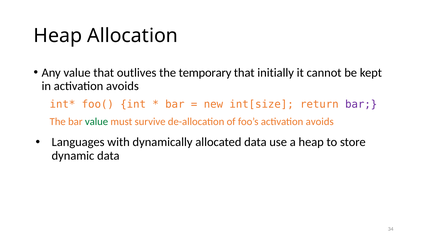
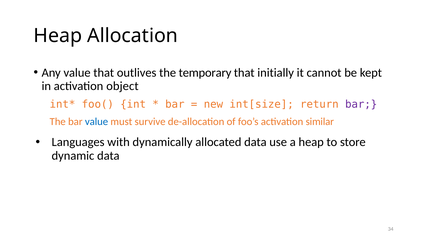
in activation avoids: avoids -> object
value at (97, 122) colour: green -> blue
foo’s activation avoids: avoids -> similar
